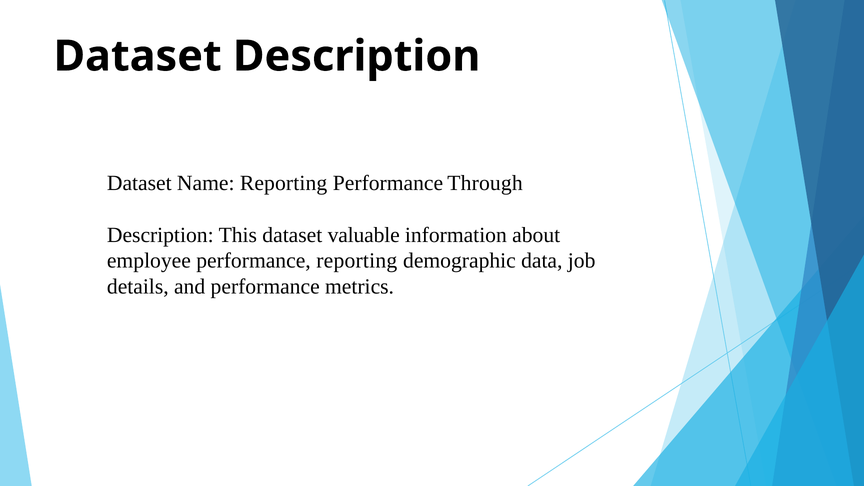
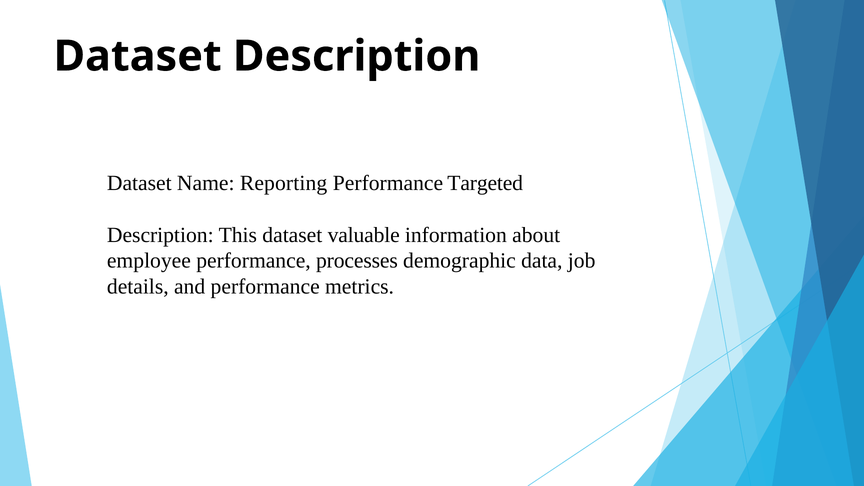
Through: Through -> Targeted
performance reporting: reporting -> processes
